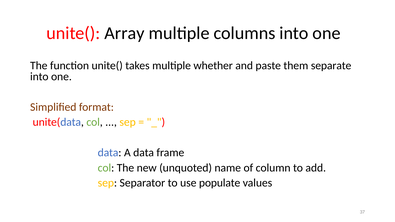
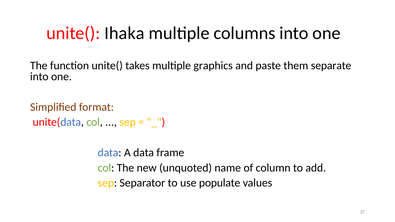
Array: Array -> Ihaka
whether: whether -> graphics
